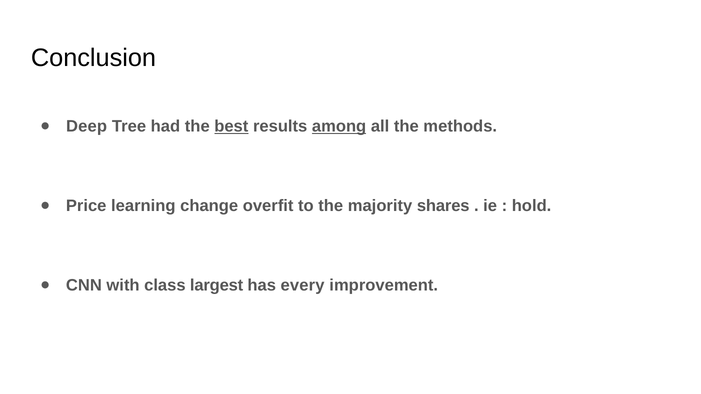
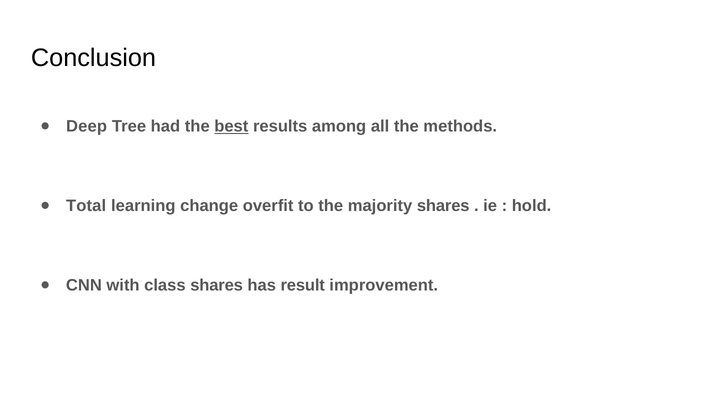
among underline: present -> none
Price: Price -> Total
class largest: largest -> shares
every: every -> result
